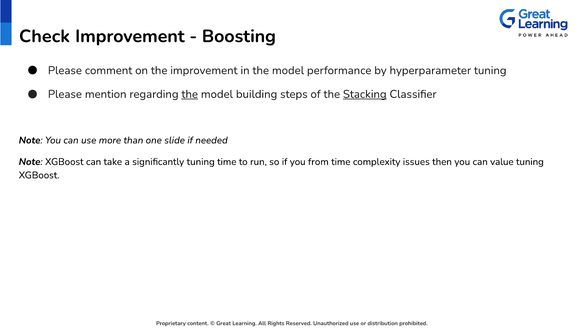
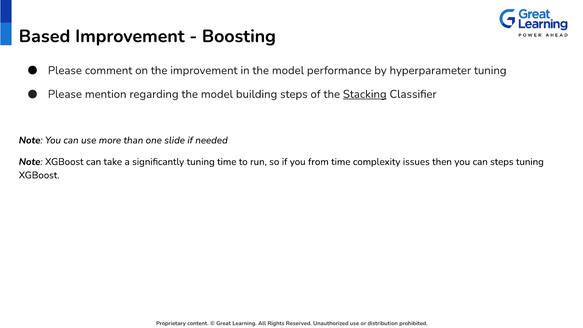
Check: Check -> Based
the at (190, 94) underline: present -> none
can value: value -> steps
